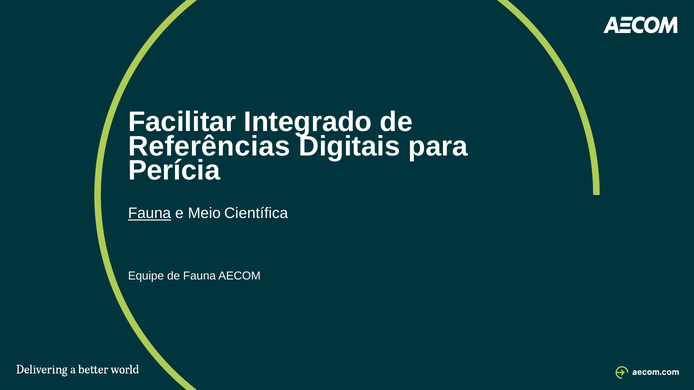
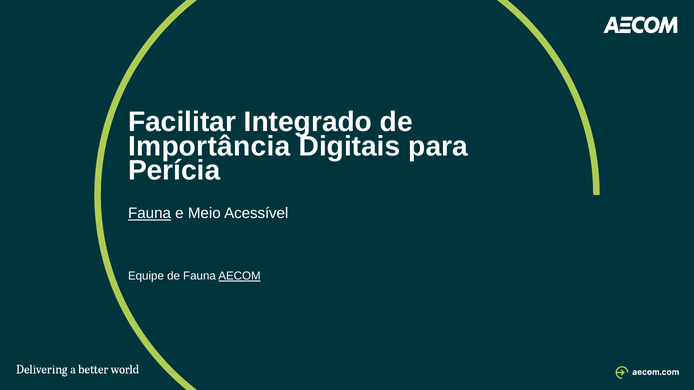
Referências: Referências -> Importância
Científica: Científica -> Acessível
AECOM underline: none -> present
